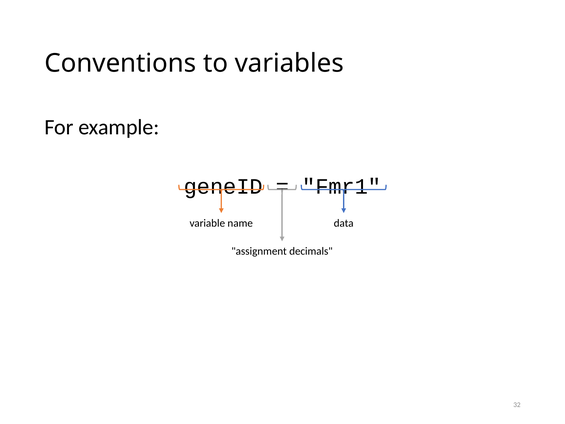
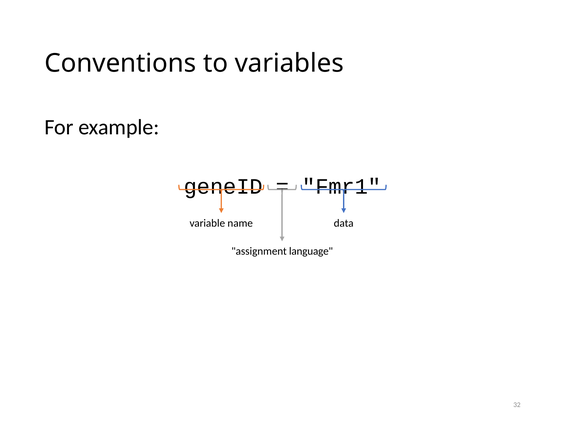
decimals: decimals -> language
